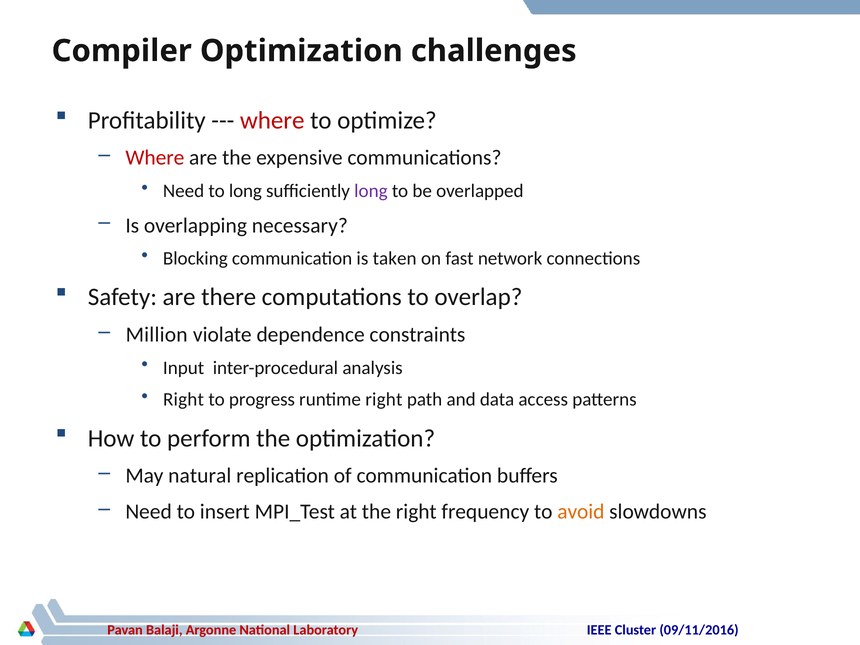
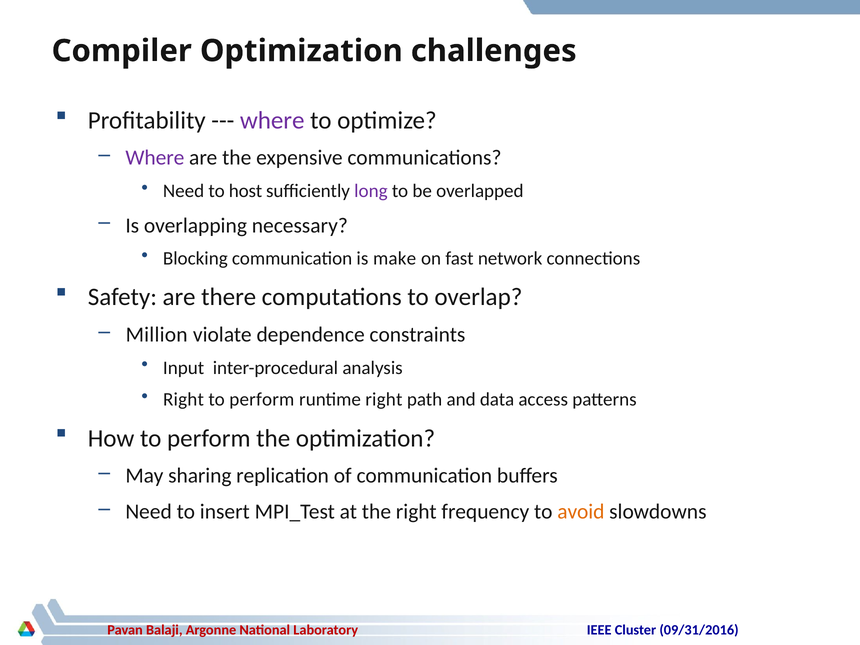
where at (272, 120) colour: red -> purple
Where at (155, 158) colour: red -> purple
to long: long -> host
taken: taken -> make
progress at (262, 400): progress -> perform
natural: natural -> sharing
09/11/2016: 09/11/2016 -> 09/31/2016
